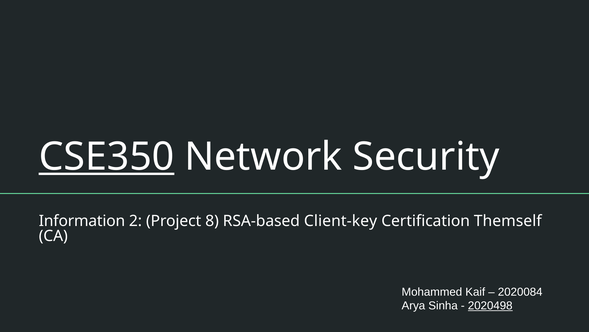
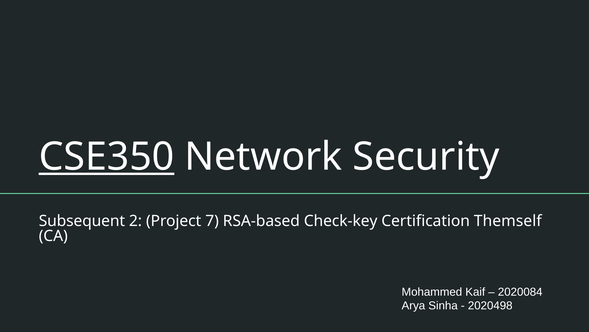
Information: Information -> Subsequent
8: 8 -> 7
Client-key: Client-key -> Check-key
2020498 underline: present -> none
